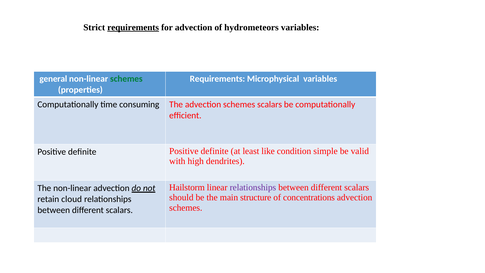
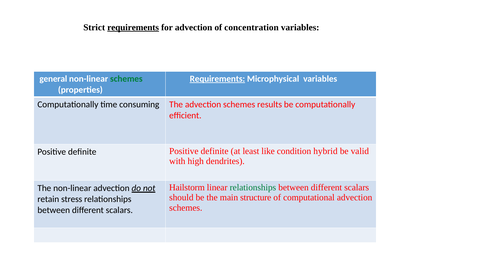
hydrometeors: hydrometeors -> concentration
Requirements at (217, 79) underline: none -> present
schemes scalars: scalars -> results
simple: simple -> hybrid
relationships at (253, 187) colour: purple -> green
concentrations: concentrations -> computational
cloud: cloud -> stress
